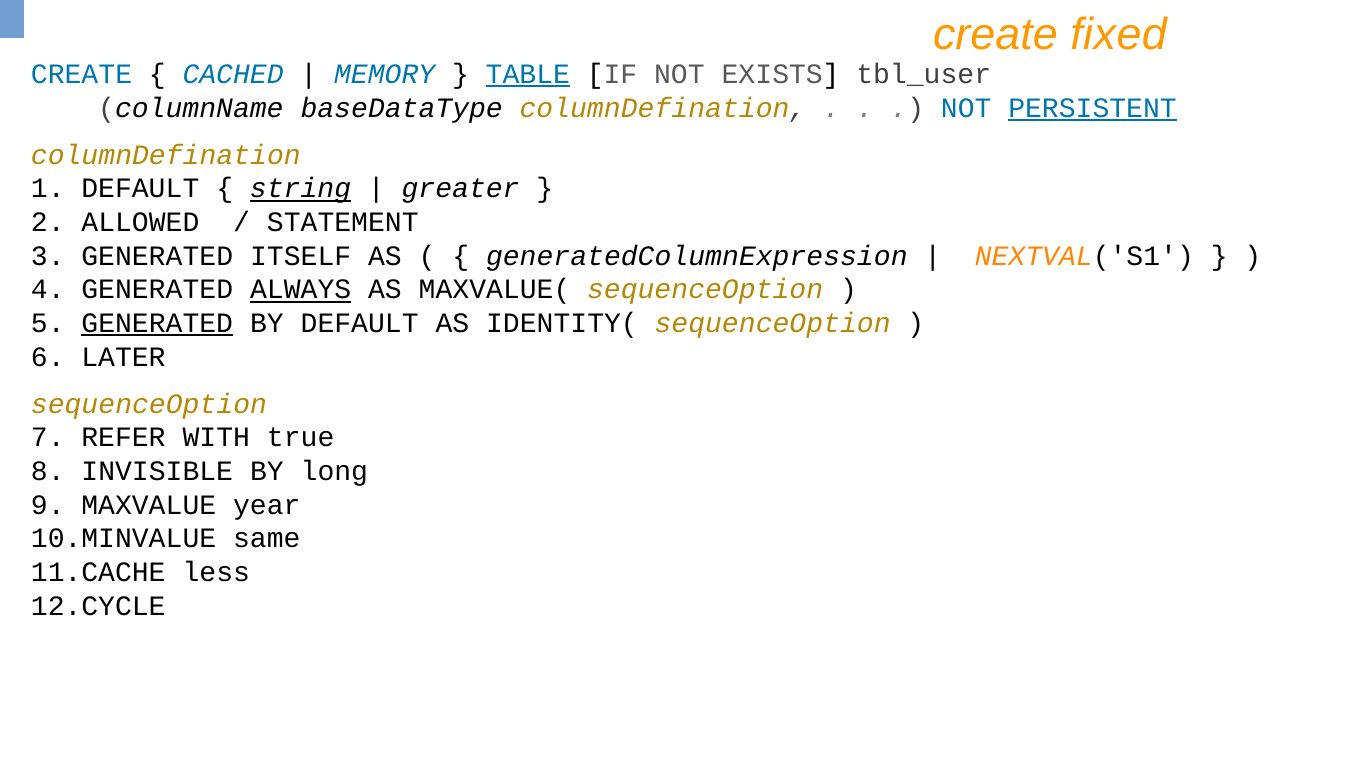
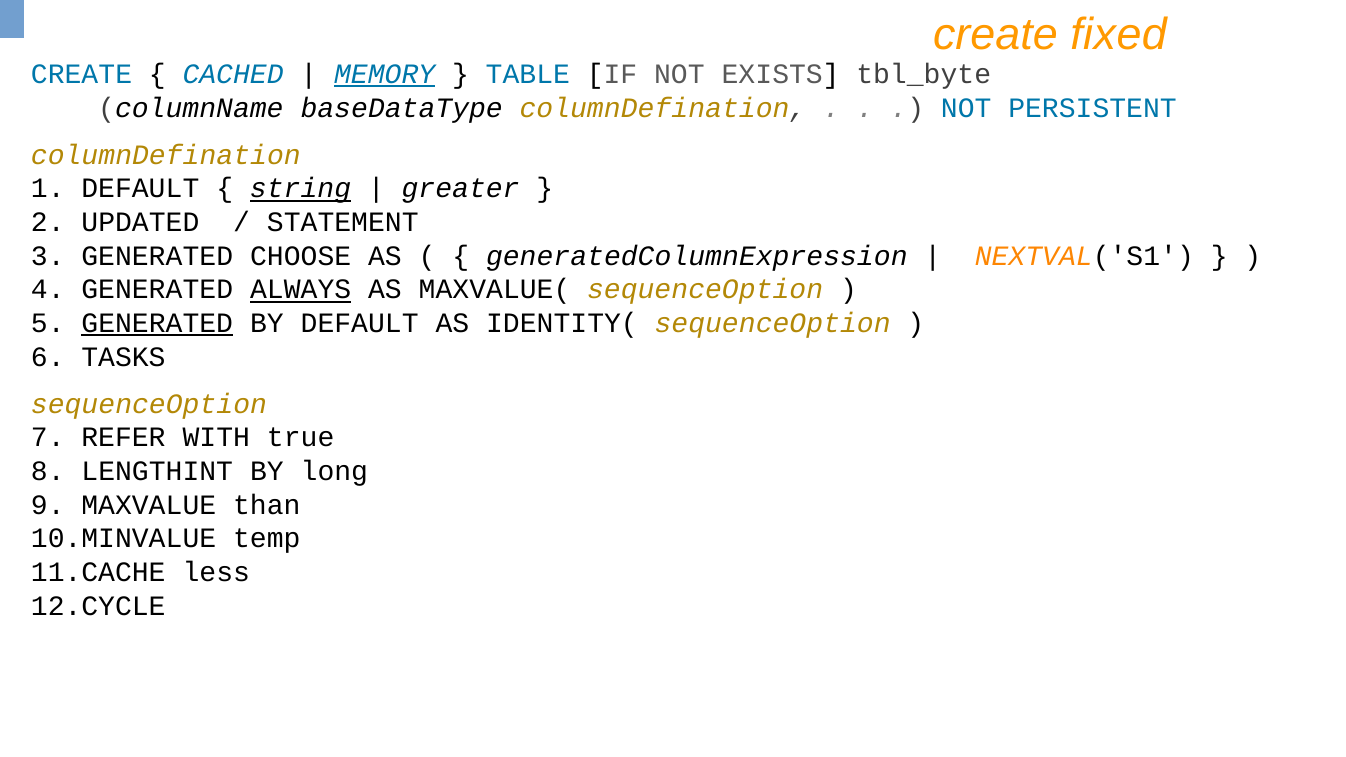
MEMORY underline: none -> present
TABLE underline: present -> none
tbl_user: tbl_user -> tbl_byte
PERSISTENT underline: present -> none
ALLOWED: ALLOWED -> UPDATED
ITSELF: ITSELF -> CHOOSE
LATER: LATER -> TASKS
INVISIBLE: INVISIBLE -> LENGTHINT
year: year -> than
same: same -> temp
